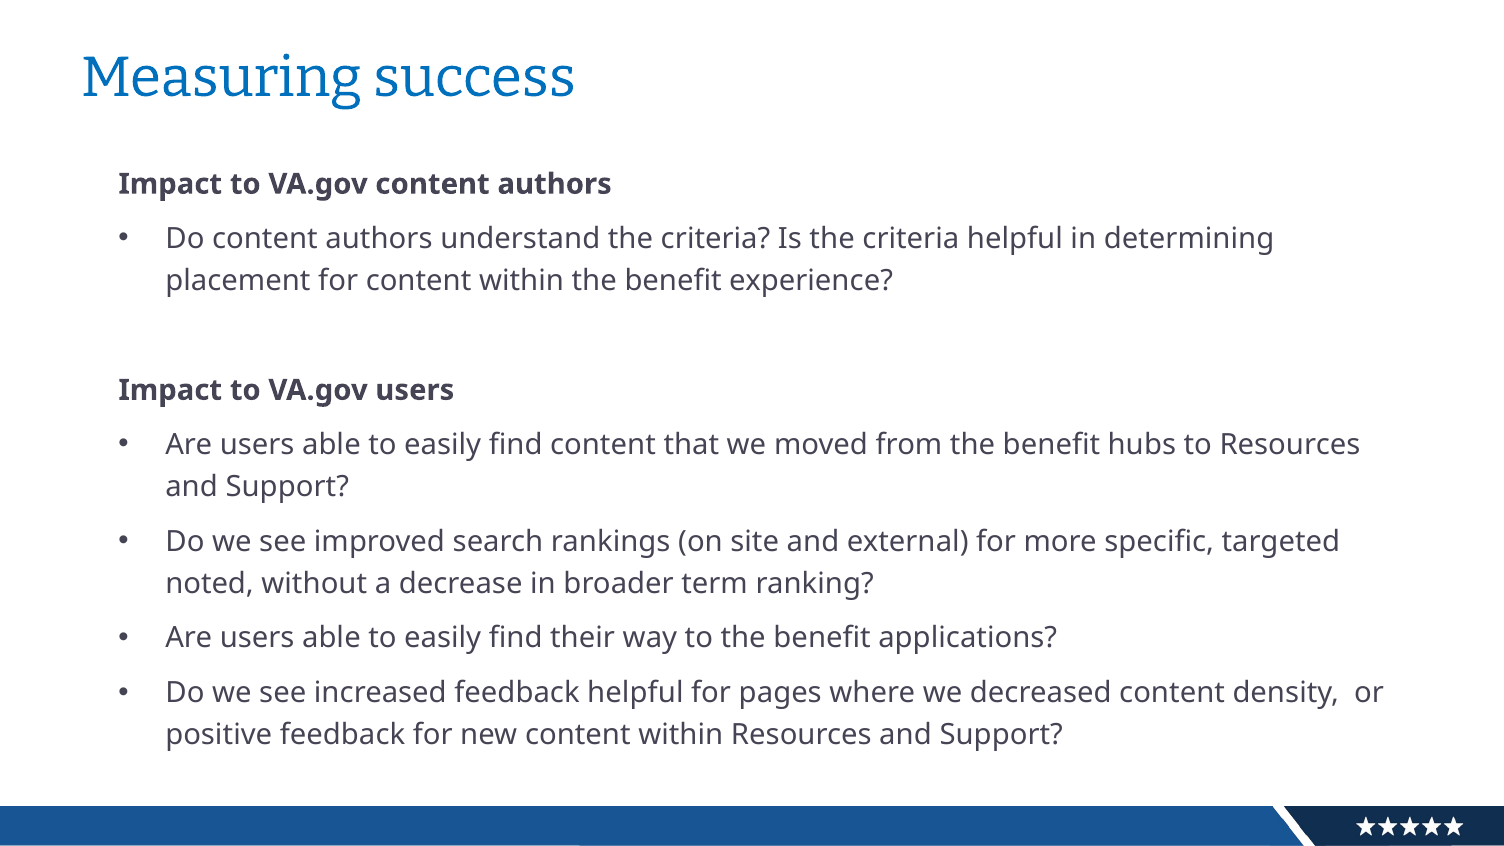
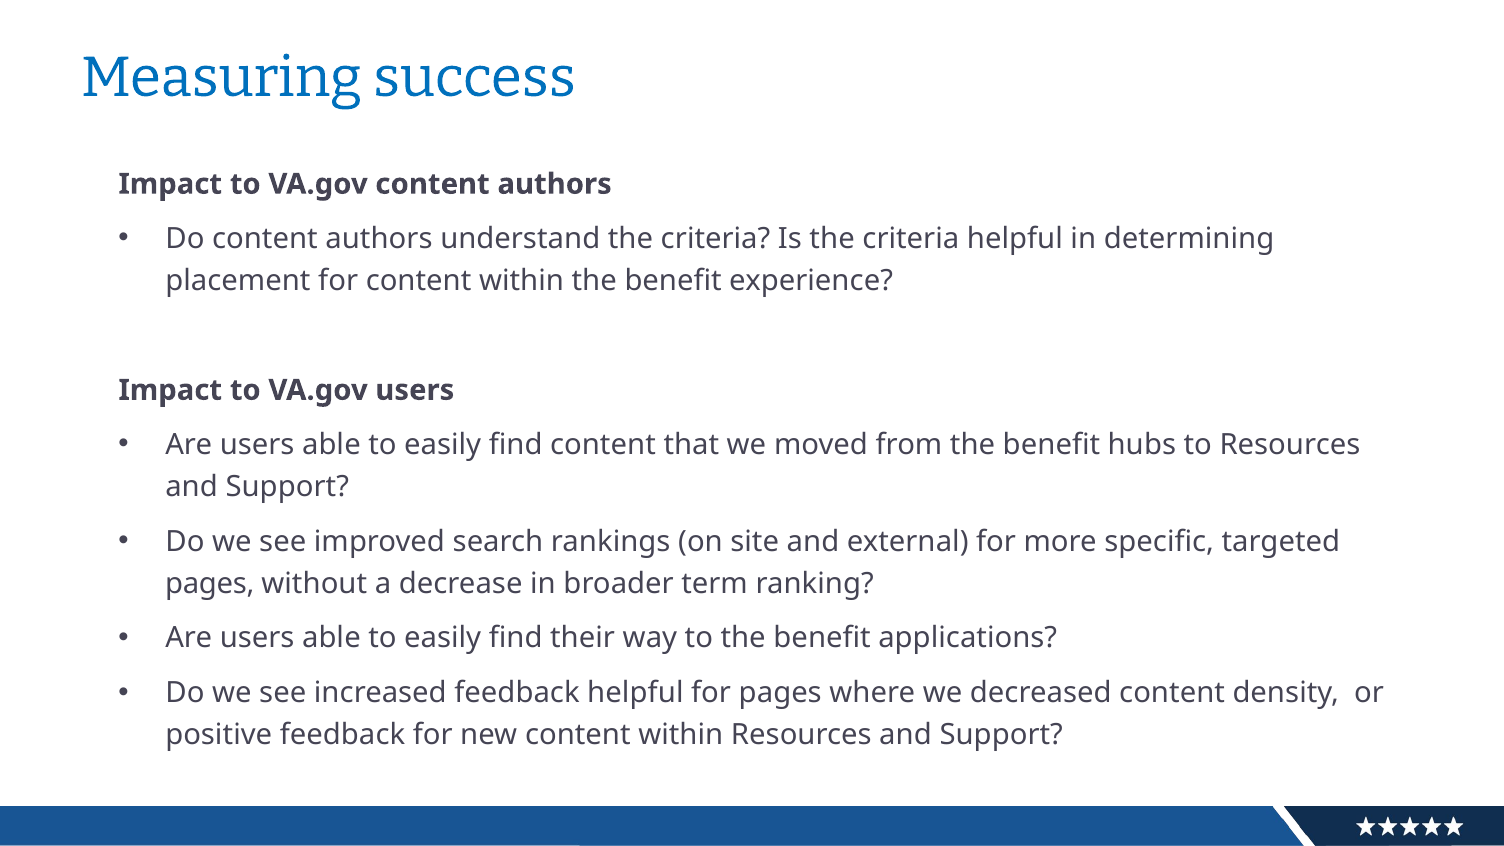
noted at (210, 584): noted -> pages
